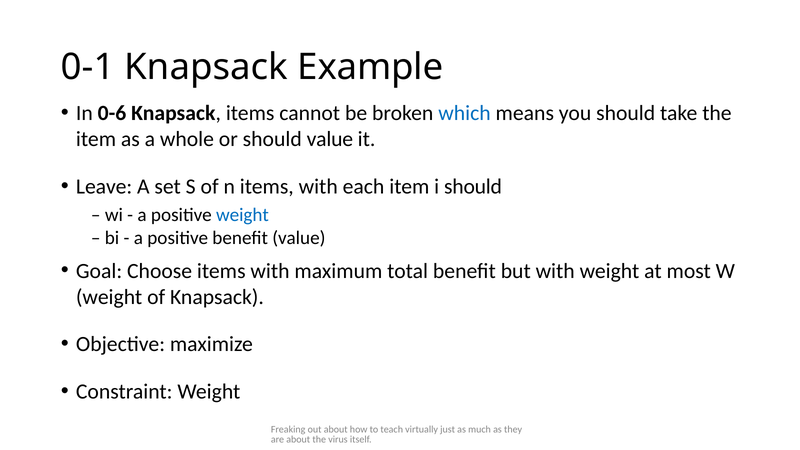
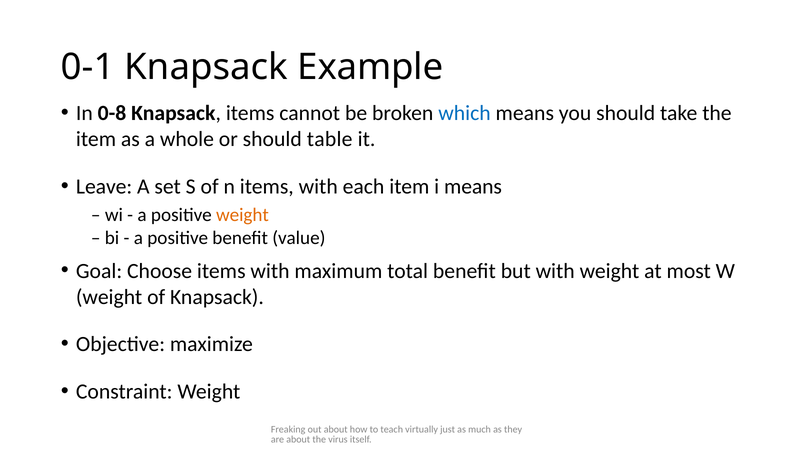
0-6: 0-6 -> 0-8
should value: value -> table
i should: should -> means
weight at (242, 215) colour: blue -> orange
